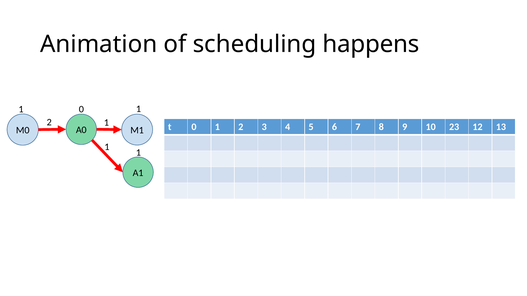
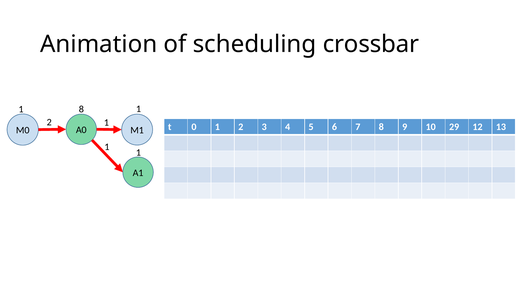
happens: happens -> crossbar
1 0: 0 -> 8
23: 23 -> 29
